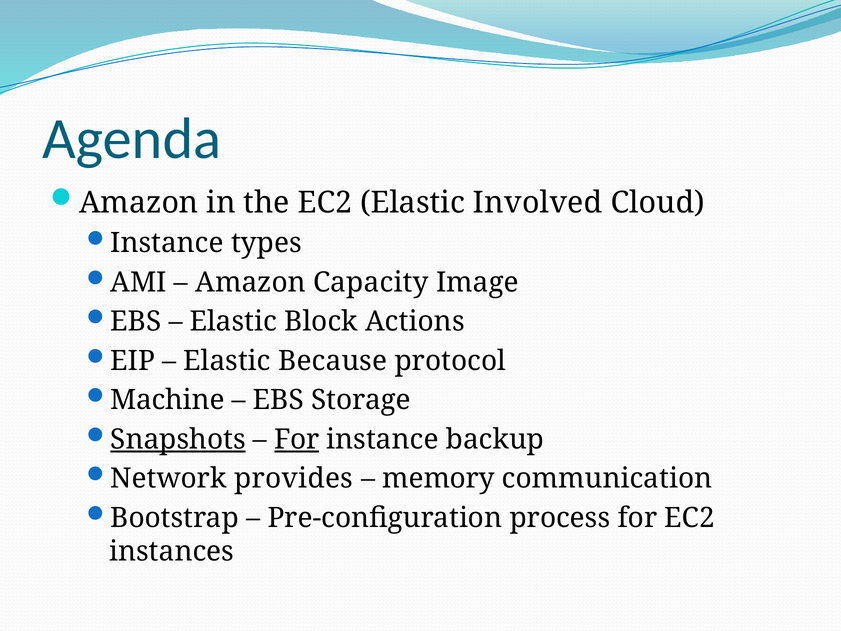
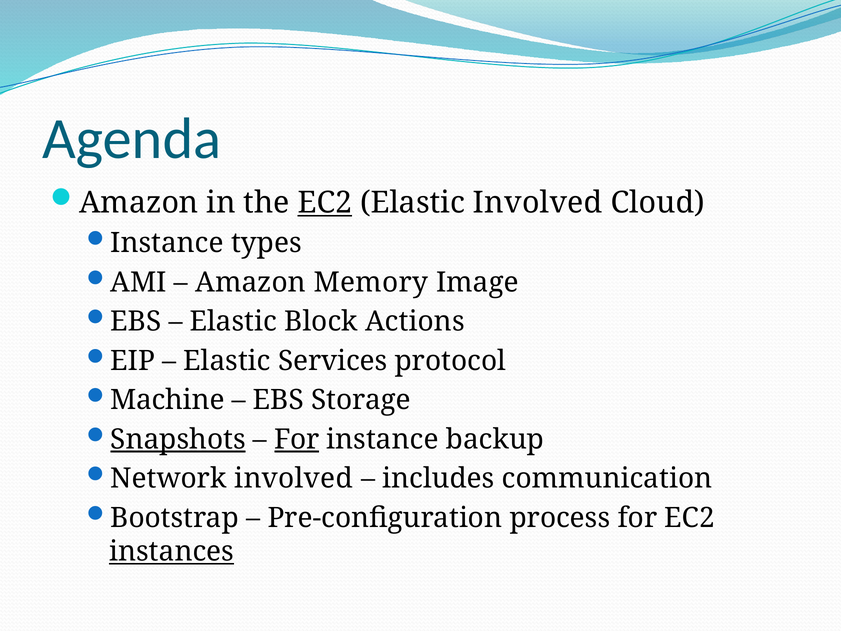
EC2 at (325, 203) underline: none -> present
Capacity: Capacity -> Memory
Because: Because -> Services
Network provides: provides -> involved
memory: memory -> includes
instances underline: none -> present
